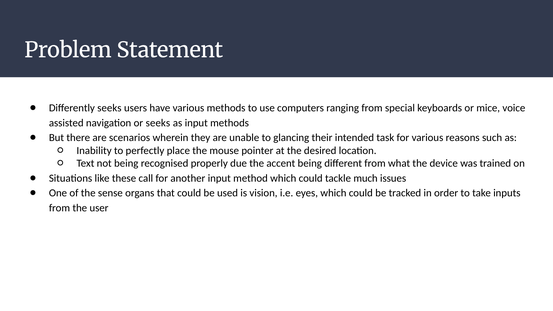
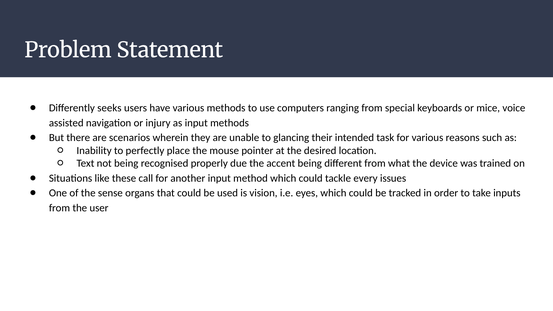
or seeks: seeks -> injury
much: much -> every
